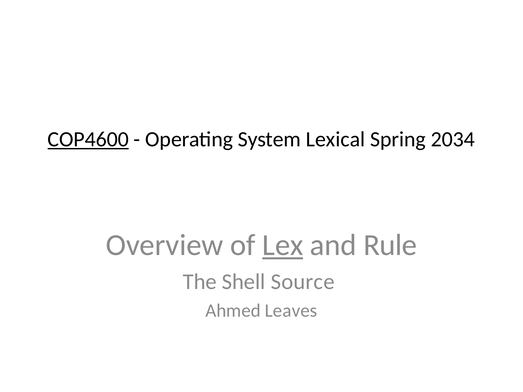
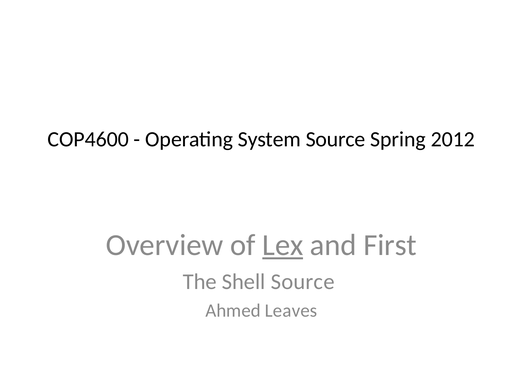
COP4600 underline: present -> none
System Lexical: Lexical -> Source
2034: 2034 -> 2012
Rule: Rule -> First
